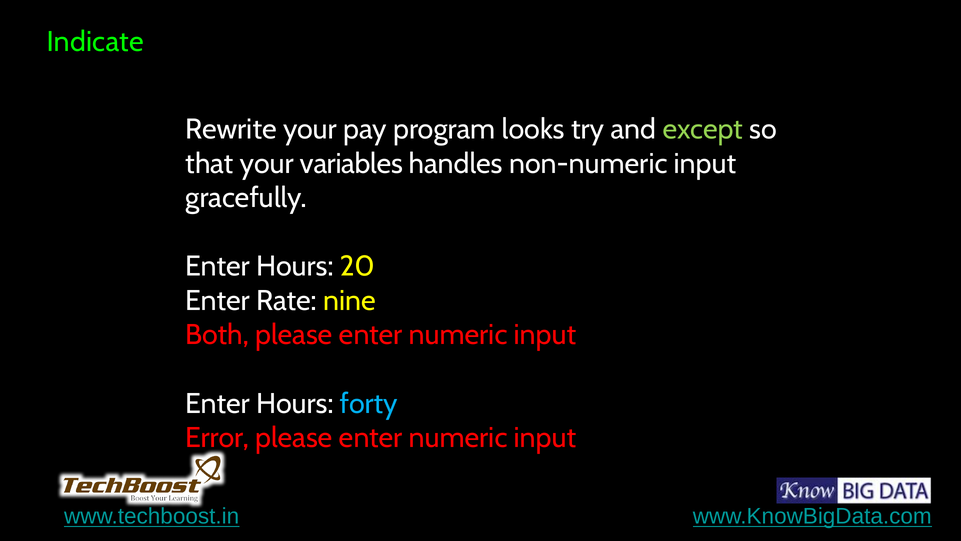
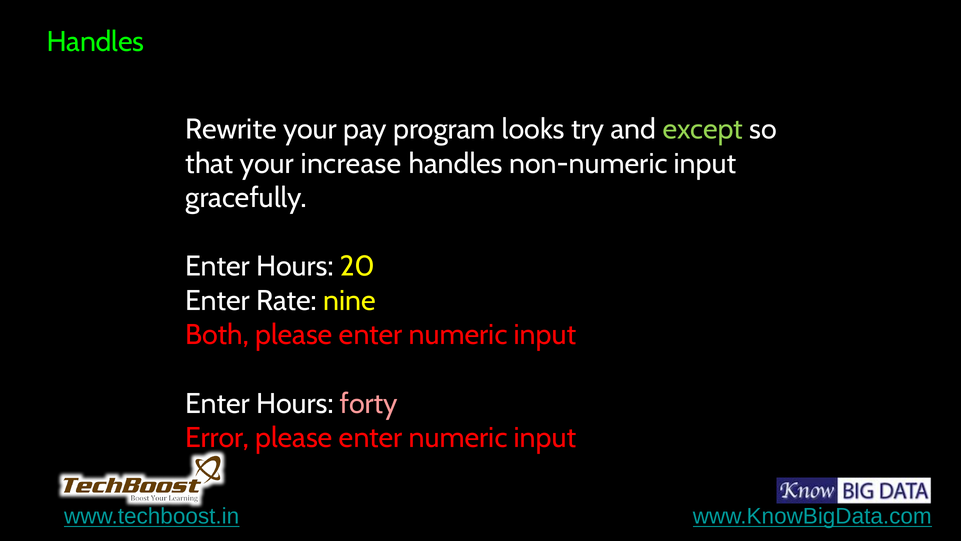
Indicate at (95, 42): Indicate -> Handles
variables: variables -> increase
forty colour: light blue -> pink
